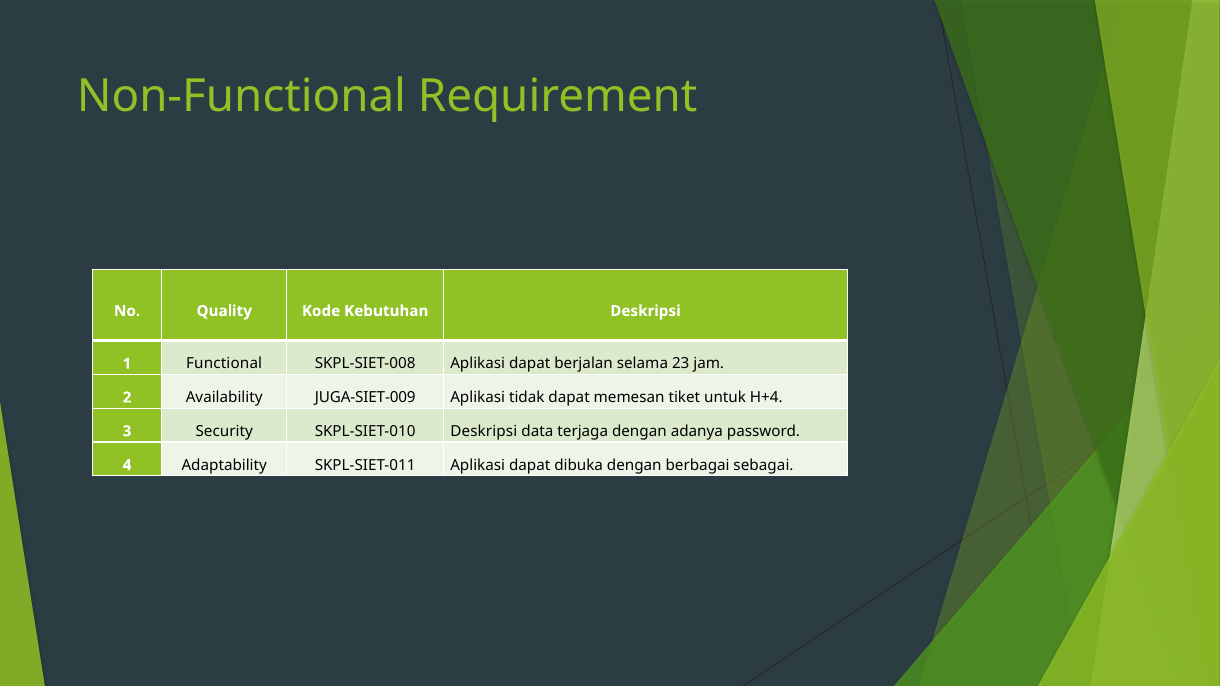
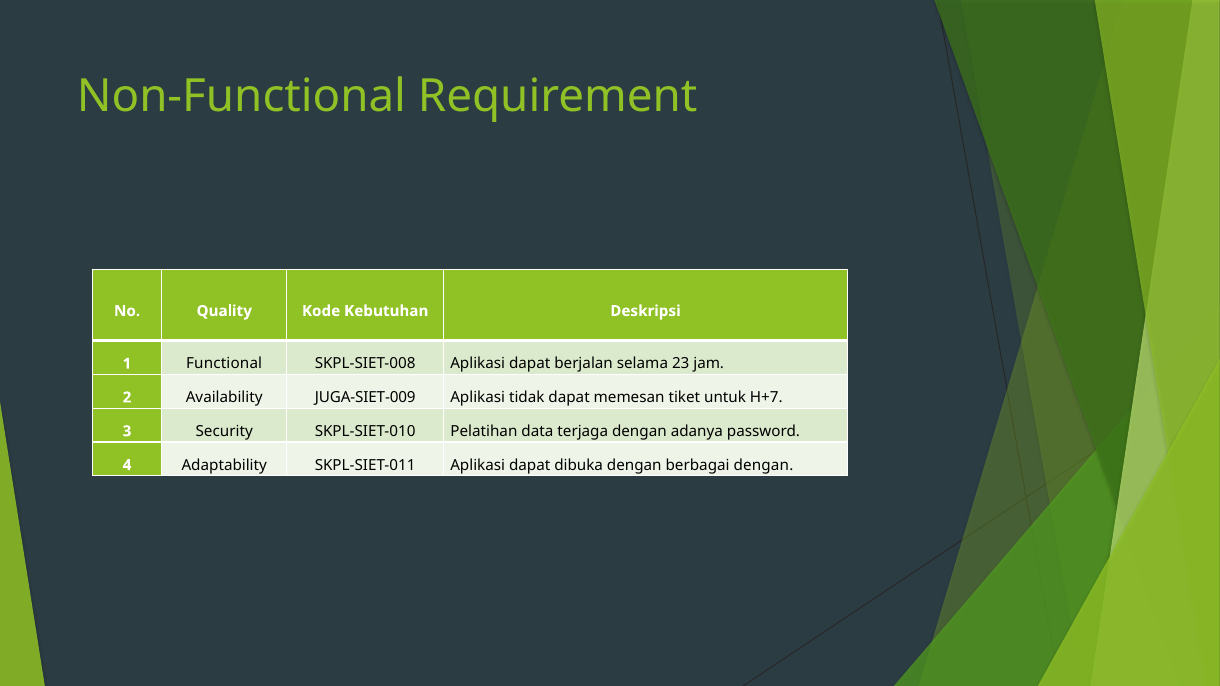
H+4: H+4 -> H+7
SKPL-SIET-010 Deskripsi: Deskripsi -> Pelatihan
berbagai sebagai: sebagai -> dengan
